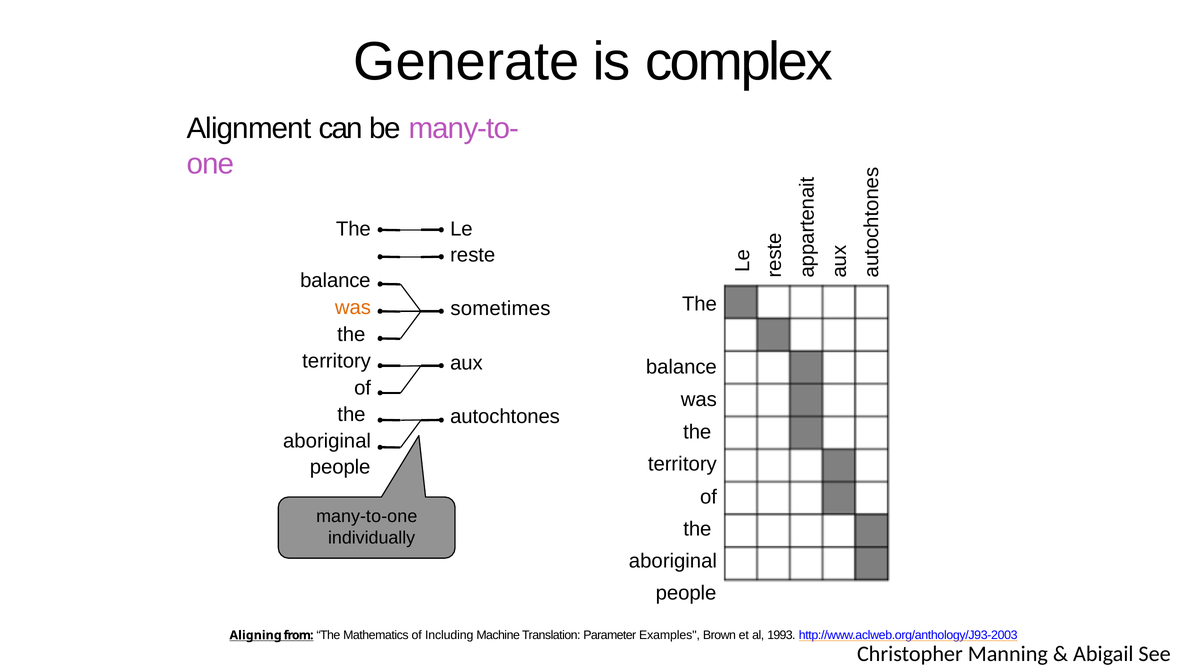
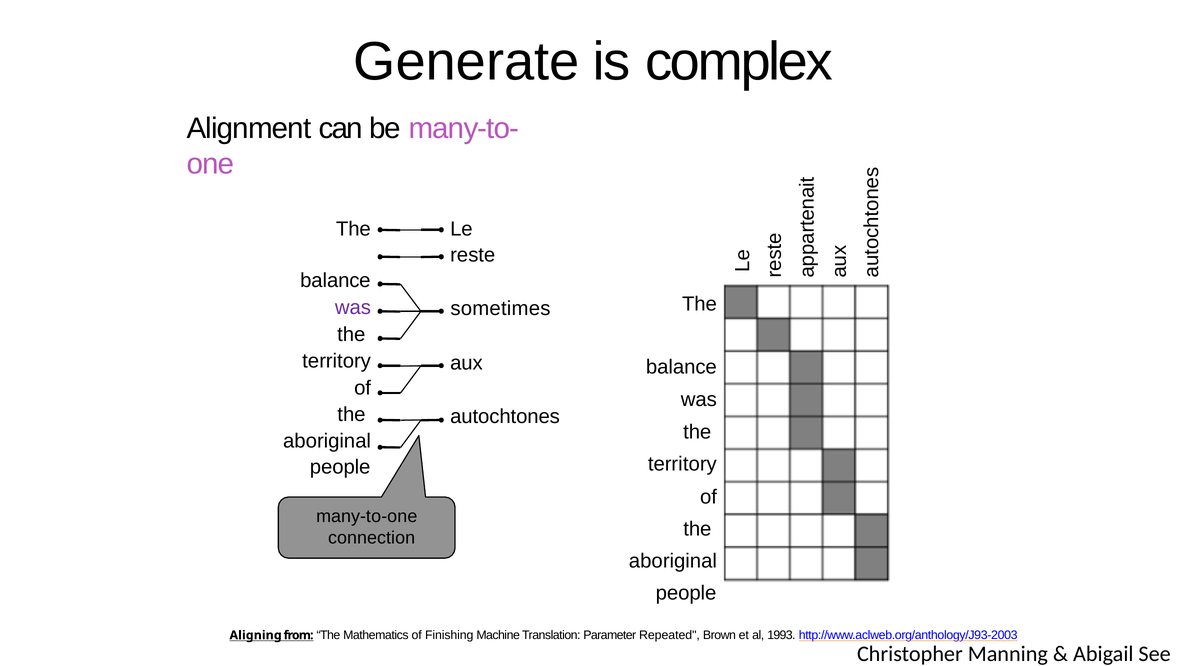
was at (353, 308) colour: orange -> purple
individually: individually -> connection
Including: Including -> Finishing
Examples: Examples -> Repeated
